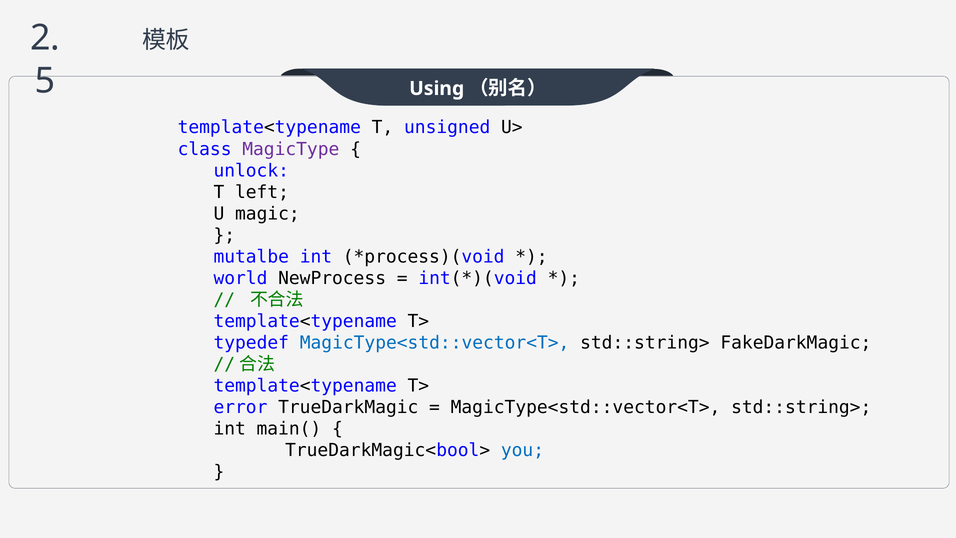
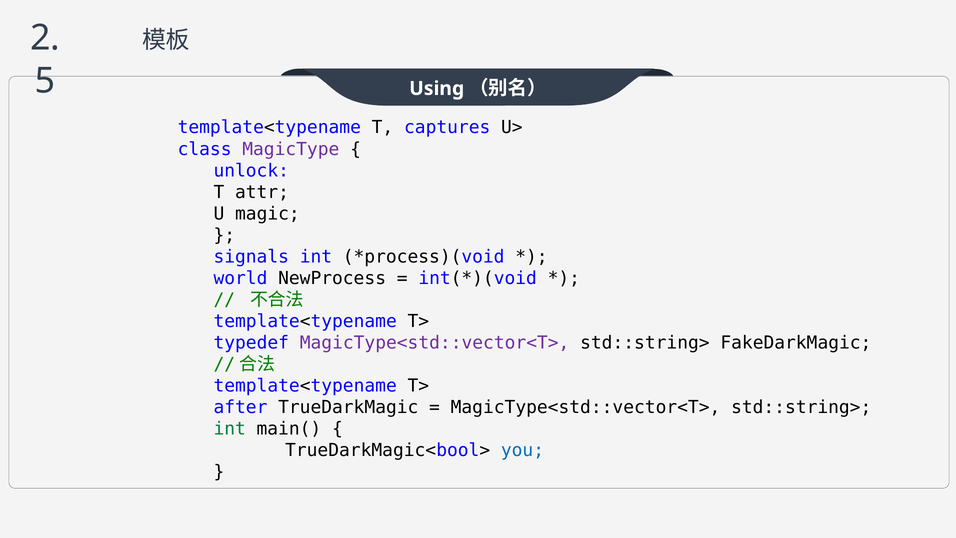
unsigned: unsigned -> captures
left: left -> attr
mutalbe: mutalbe -> signals
MagicType<std::vector<T> at (435, 343) colour: blue -> purple
error: error -> after
int at (230, 429) colour: black -> green
